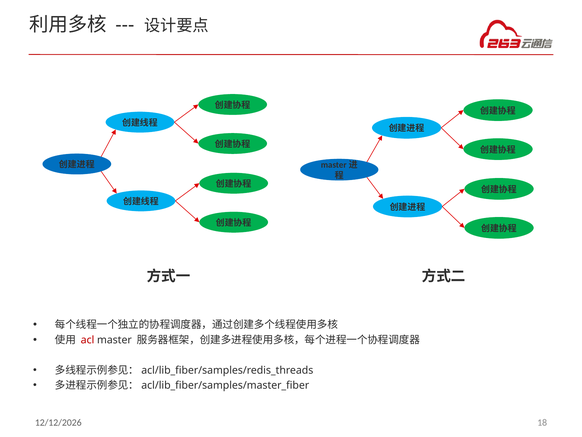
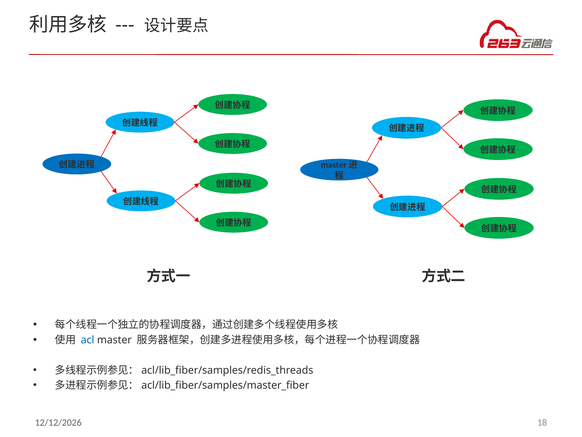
acl colour: red -> blue
